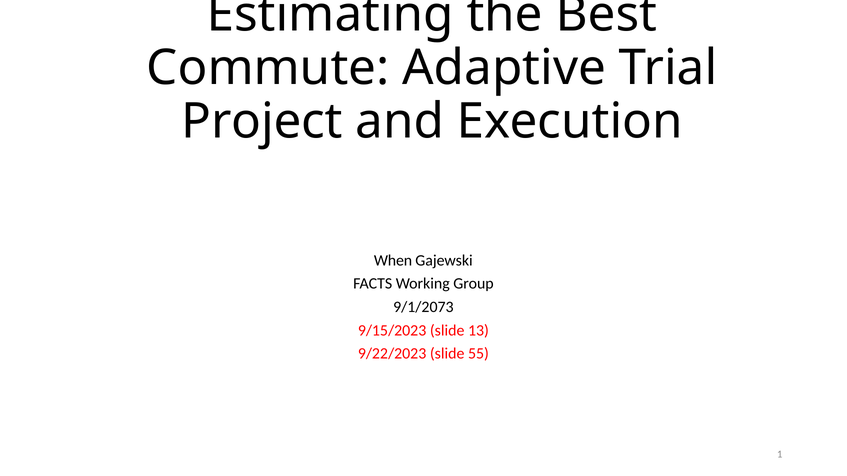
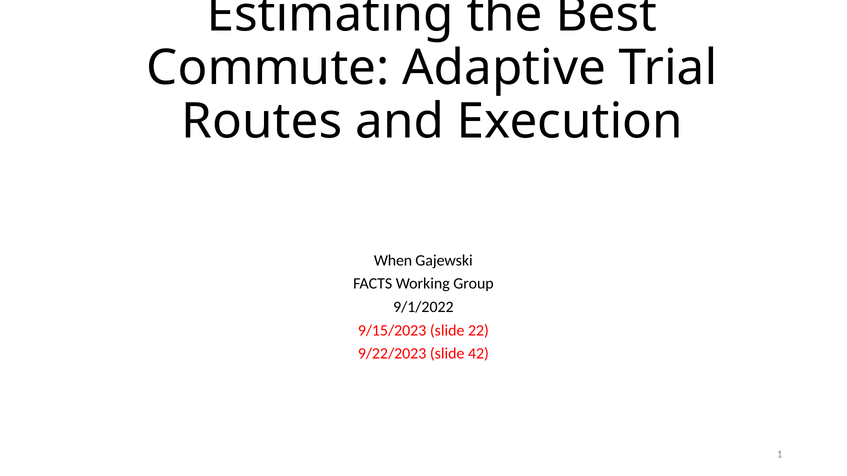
Project: Project -> Routes
9/1/2073: 9/1/2073 -> 9/1/2022
13: 13 -> 22
55: 55 -> 42
